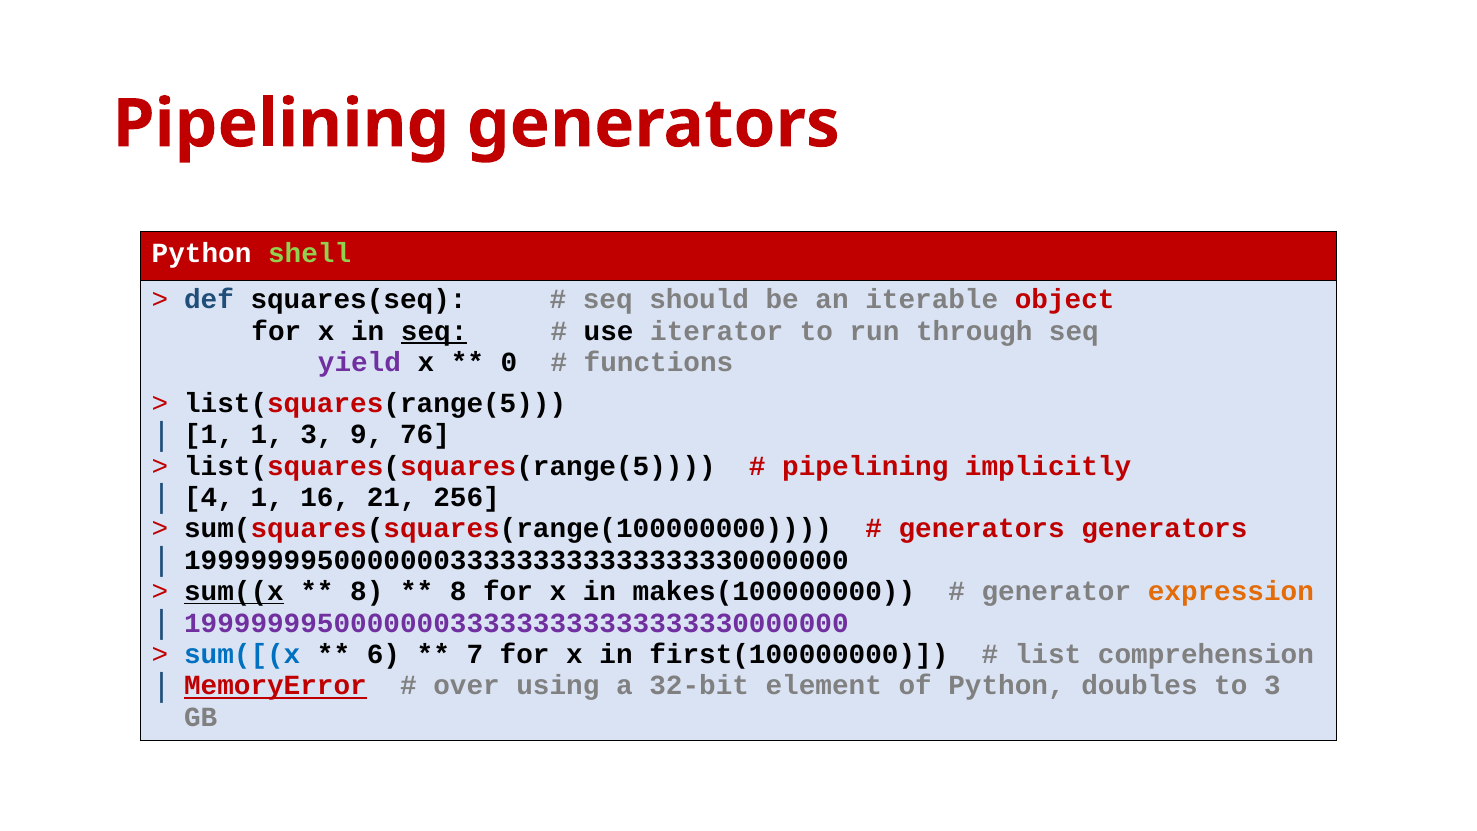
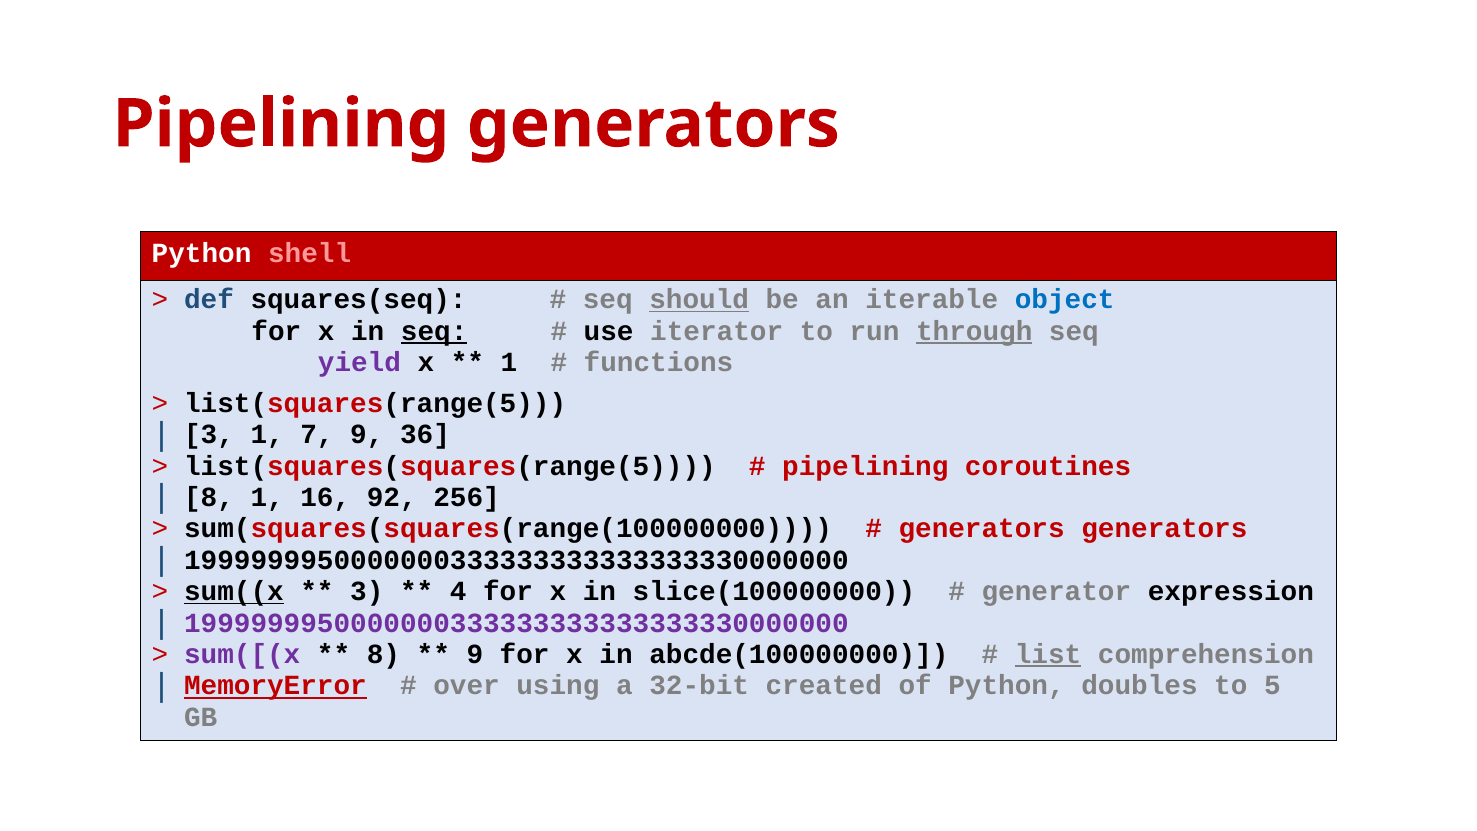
shell colour: light green -> pink
should underline: none -> present
object colour: red -> blue
through underline: none -> present
0 at (509, 362): 0 -> 1
1 at (209, 434): 1 -> 3
1 3: 3 -> 7
76: 76 -> 36
implicitly: implicitly -> coroutines
4 at (209, 497): 4 -> 8
21: 21 -> 92
8 at (367, 591): 8 -> 3
8 at (458, 591): 8 -> 4
makes(100000000: makes(100000000 -> slice(100000000
expression colour: orange -> black
sum([(x colour: blue -> purple
6 at (383, 654): 6 -> 8
7 at (475, 654): 7 -> 9
first(100000000: first(100000000 -> abcde(100000000
list underline: none -> present
element: element -> created
to 3: 3 -> 5
